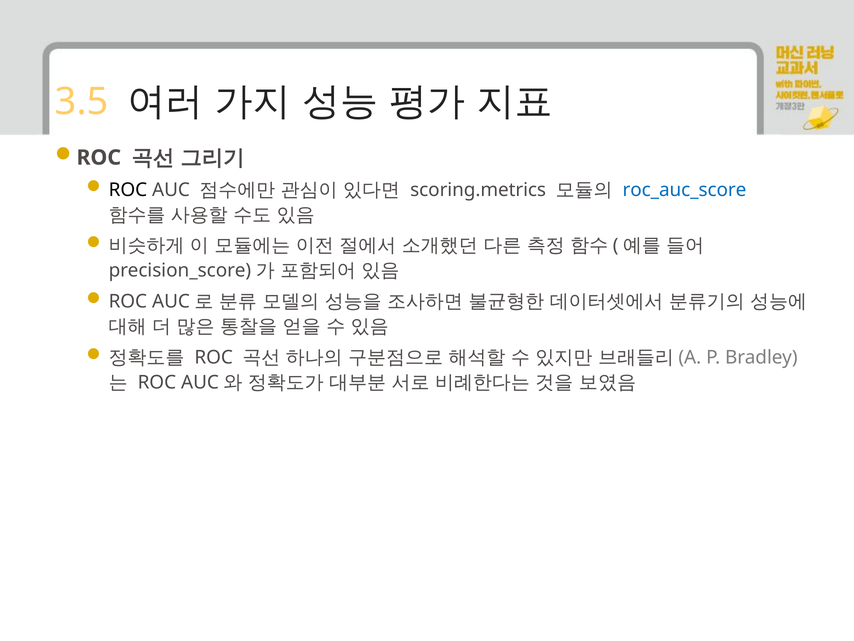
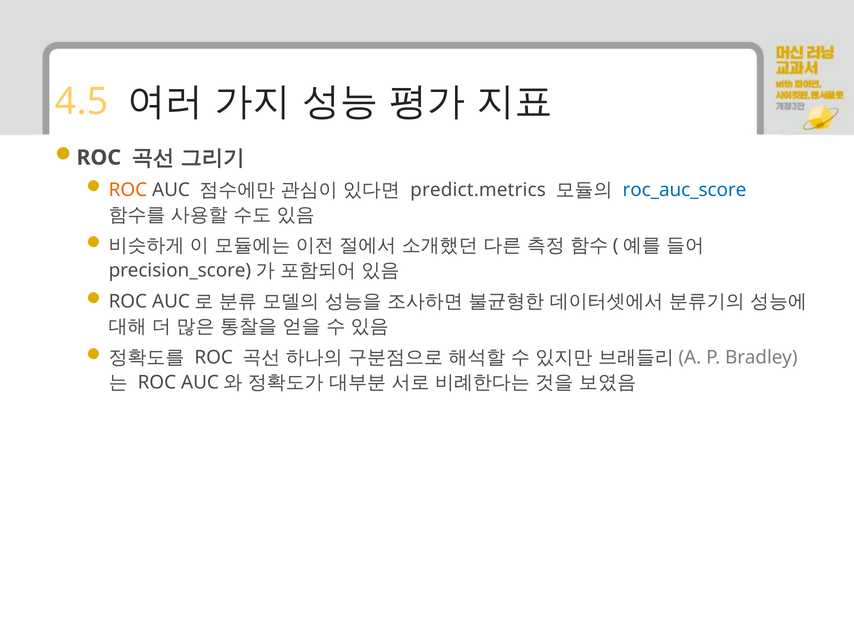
3.5: 3.5 -> 4.5
ROC at (128, 190) colour: black -> orange
scoring.metrics: scoring.metrics -> predict.metrics
